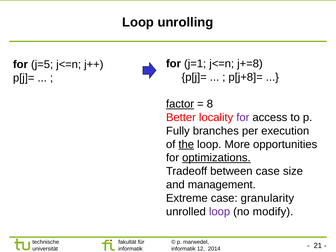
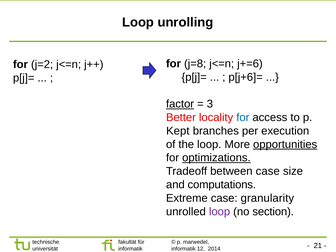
j=1: j=1 -> j=8
j+=8: j+=8 -> j+=6
j=5: j=5 -> j=2
p[j+8]=: p[j+8]= -> p[j+6]=
8: 8 -> 3
for at (243, 117) colour: purple -> blue
Fully: Fully -> Kept
the underline: present -> none
opportunities underline: none -> present
management: management -> computations
modify: modify -> section
